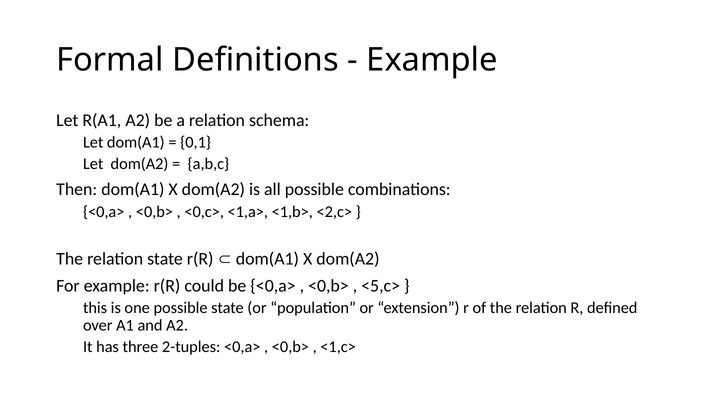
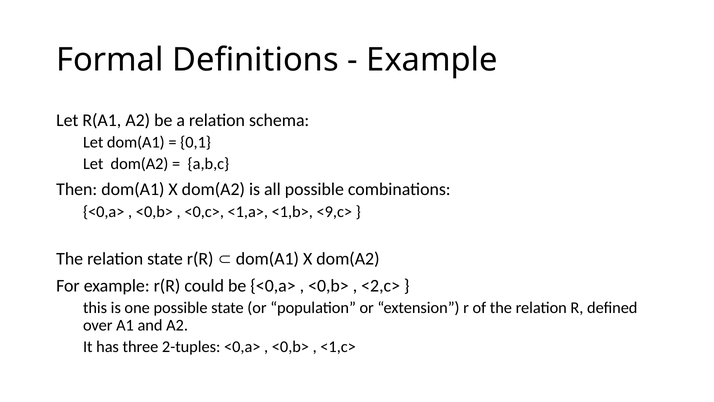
<2,c>: <2,c> -> <9,c>
<5,c>: <5,c> -> <2,c>
